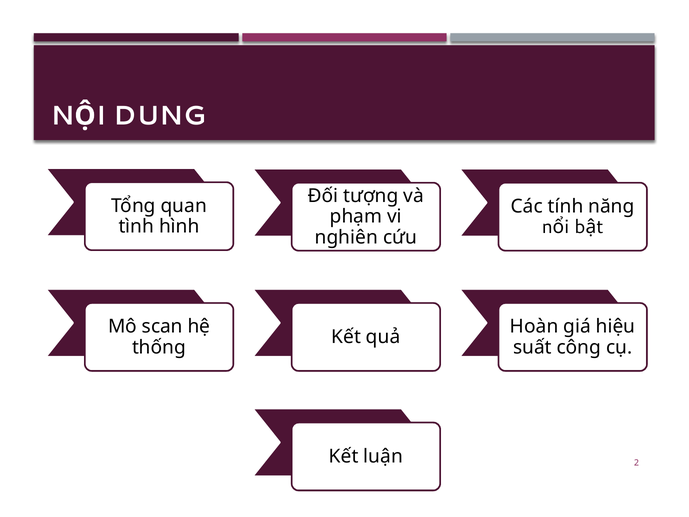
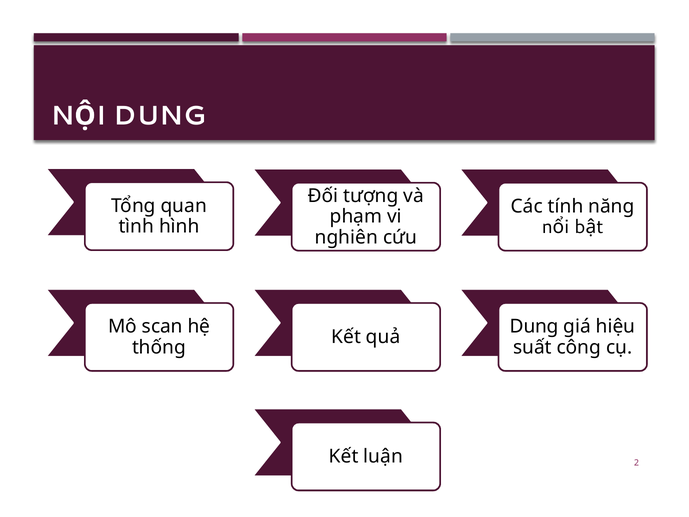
Hoàn at (534, 326): Hoàn -> Dung
